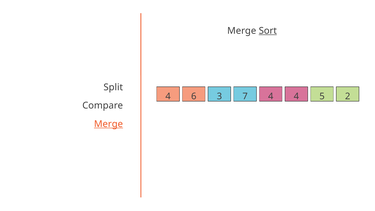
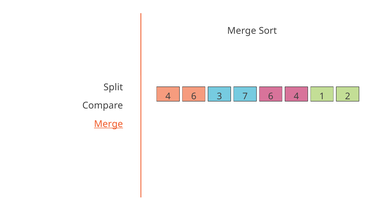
Sort underline: present -> none
3 4: 4 -> 6
5: 5 -> 1
